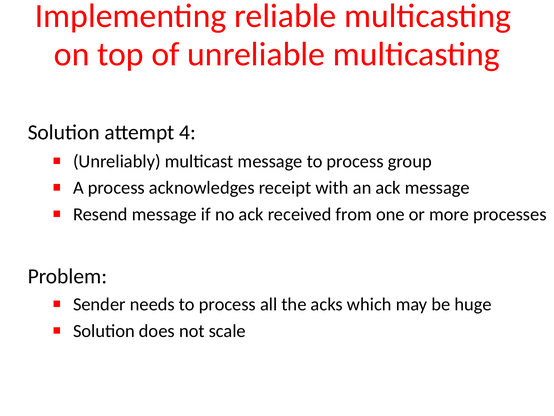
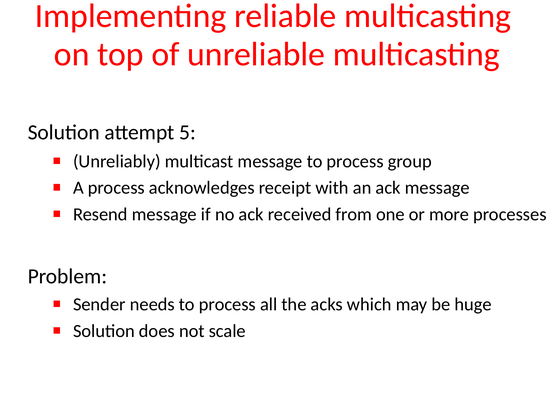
4: 4 -> 5
